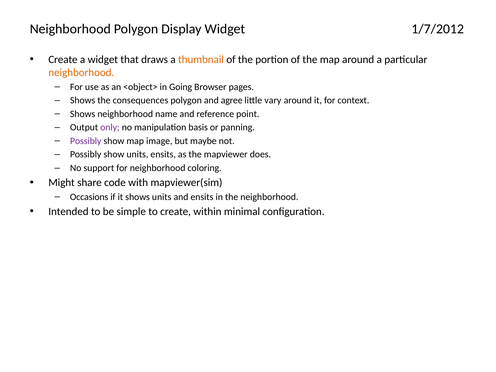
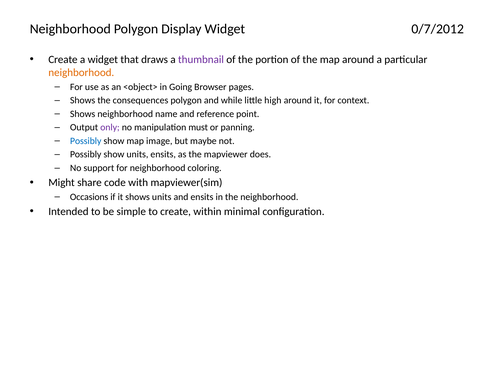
1/7/2012: 1/7/2012 -> 0/7/2012
thumbnail colour: orange -> purple
agree: agree -> while
vary: vary -> high
basis: basis -> must
Possibly at (86, 141) colour: purple -> blue
